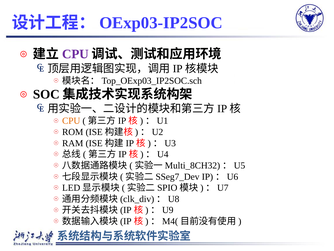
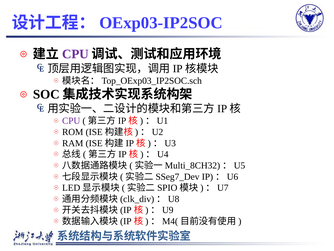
CPU at (71, 121) colour: orange -> purple
